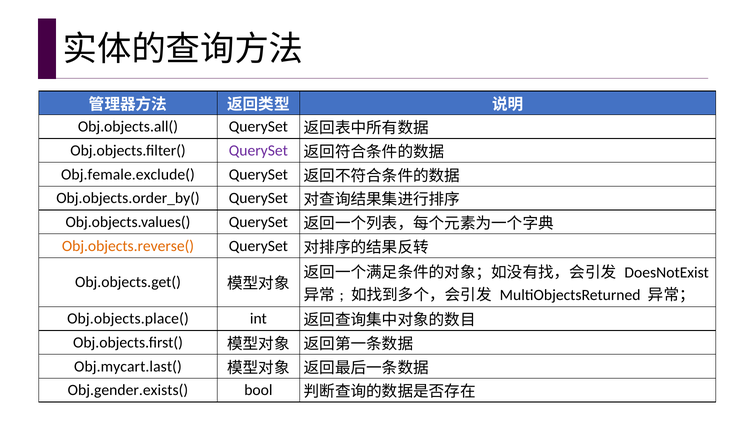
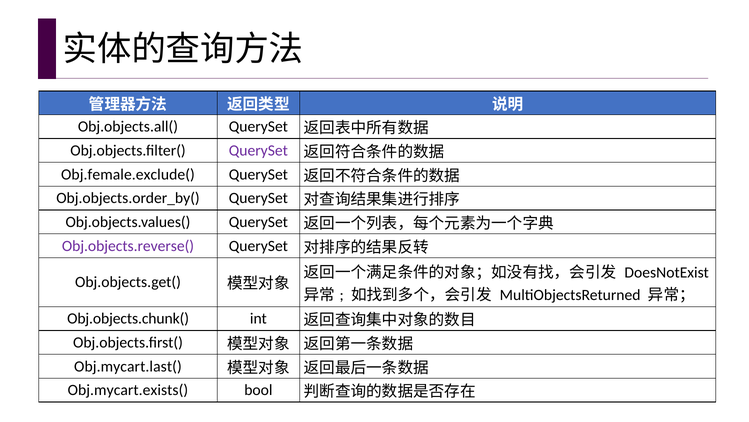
Obj.objects.reverse( colour: orange -> purple
Obj.objects.place(: Obj.objects.place( -> Obj.objects.chunk(
Obj.gender.exists(: Obj.gender.exists( -> Obj.mycart.exists(
